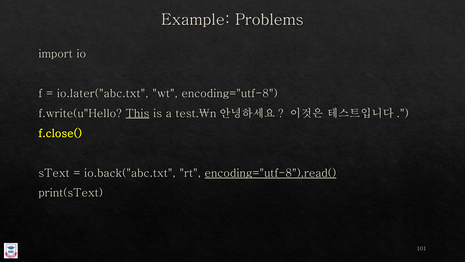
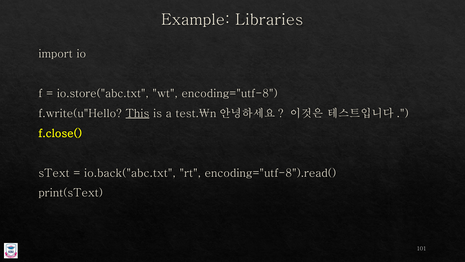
Problems: Problems -> Libraries
io.later("abc.txt: io.later("abc.txt -> io.store("abc.txt
encoding="utf-8").read( underline: present -> none
